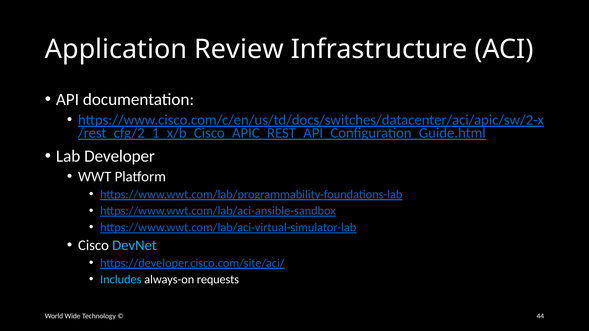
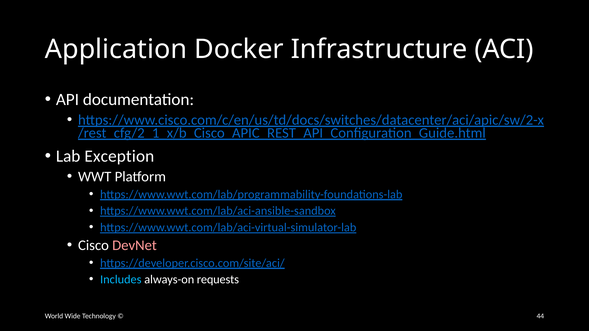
Review: Review -> Docker
Developer: Developer -> Exception
DevNet colour: light blue -> pink
